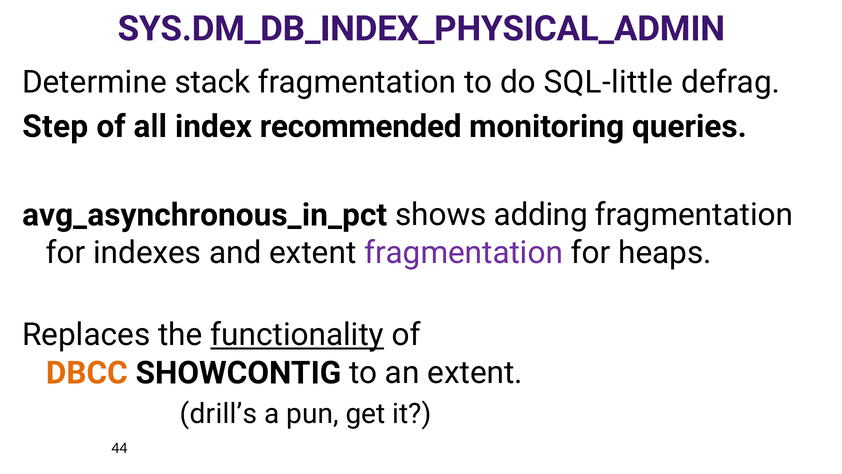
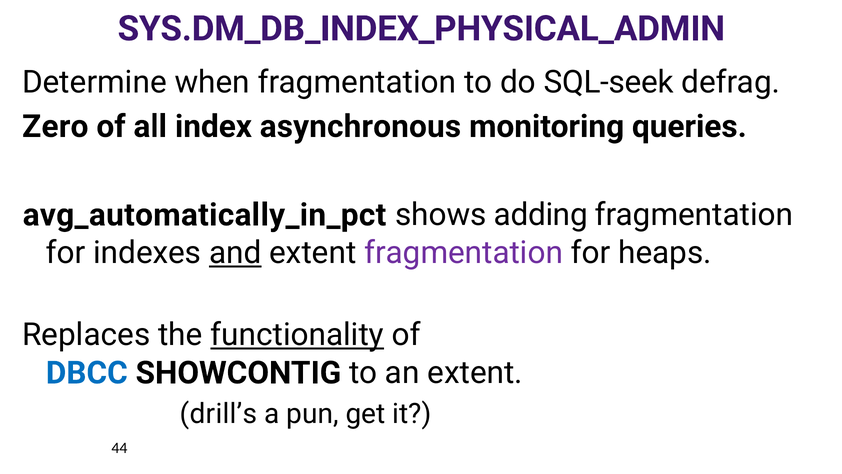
stack: stack -> when
SQL-little: SQL-little -> SQL-seek
Step: Step -> Zero
recommended: recommended -> asynchronous
avg_asynchronous_in_pct: avg_asynchronous_in_pct -> avg_automatically_in_pct
and underline: none -> present
DBCC colour: orange -> blue
